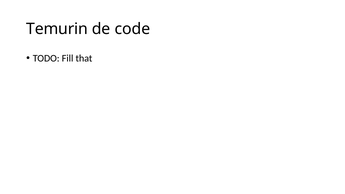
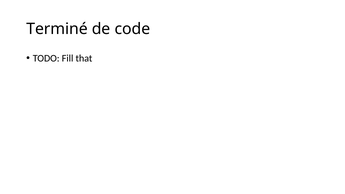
Temurin: Temurin -> Terminé
